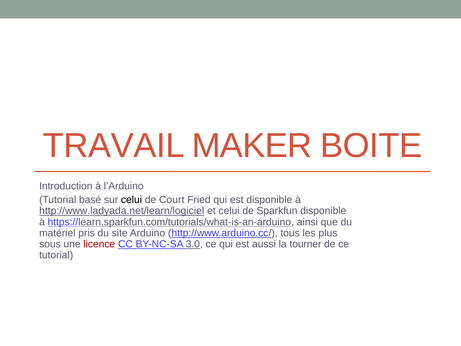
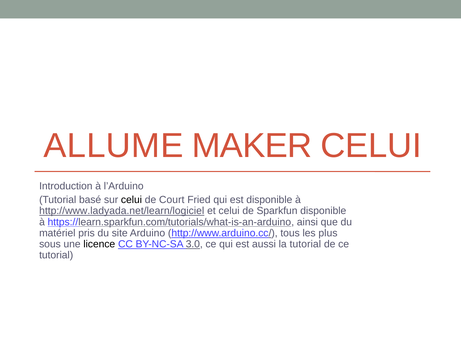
TRAVAIL: TRAVAIL -> ALLUME
MAKER BOITE: BOITE -> CELUI
licence colour: red -> black
la tourner: tourner -> tutorial
